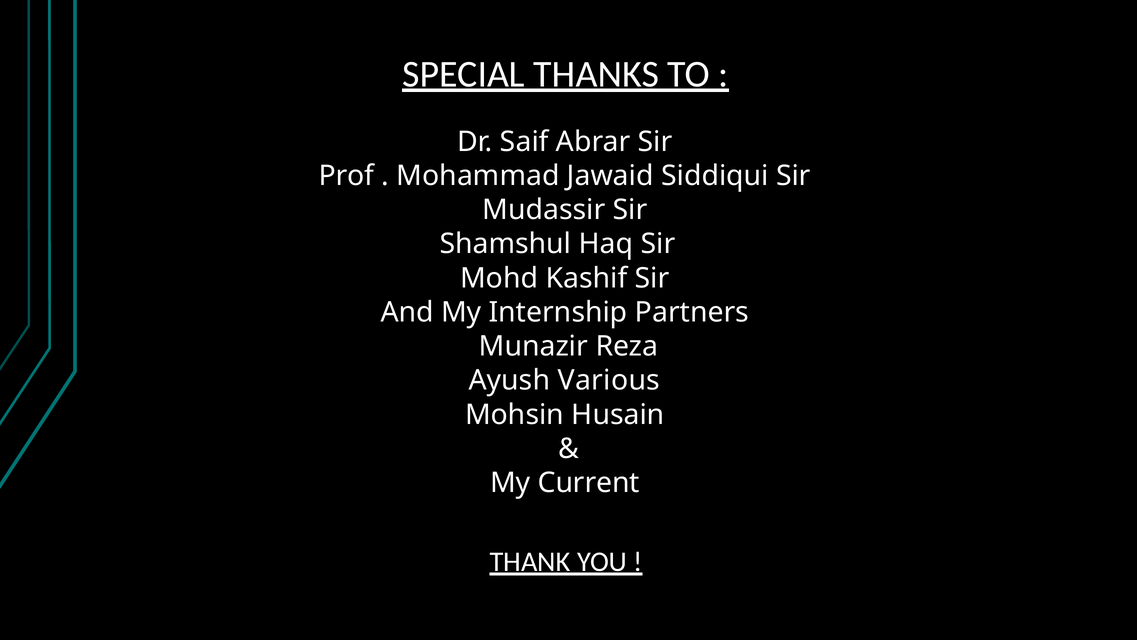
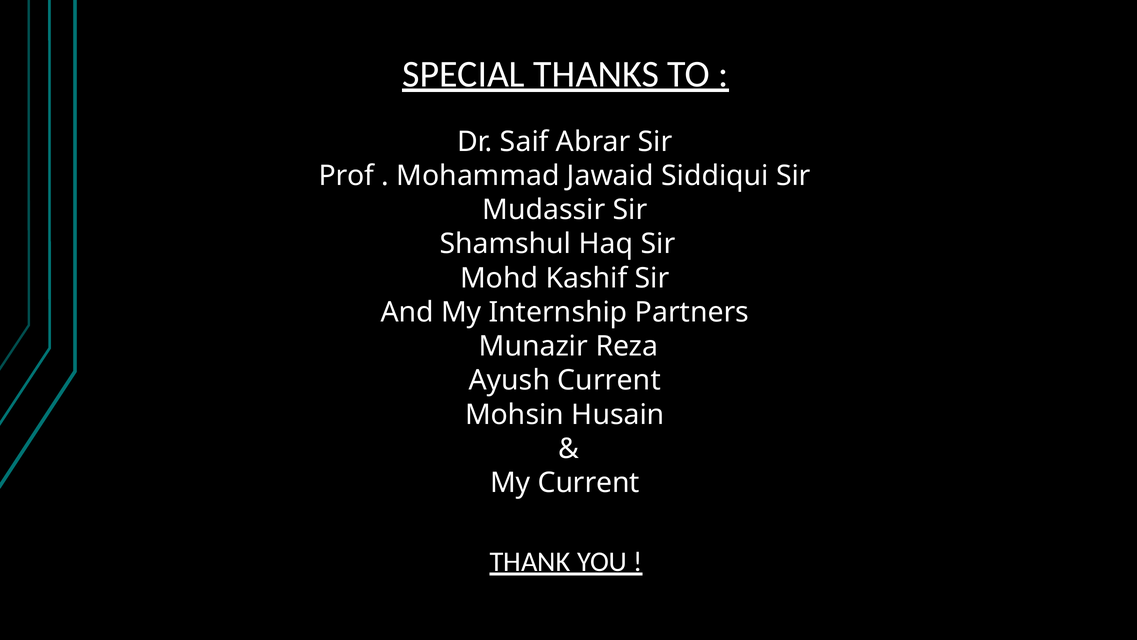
Ayush Various: Various -> Current
